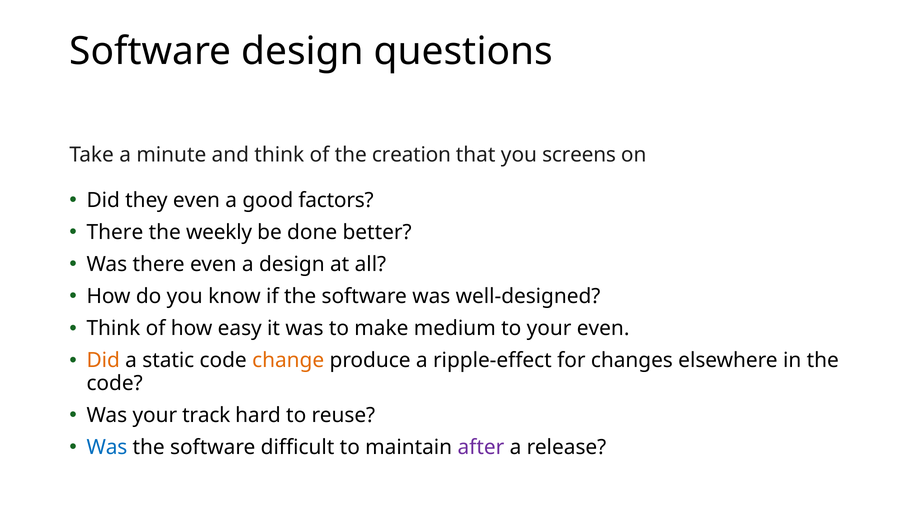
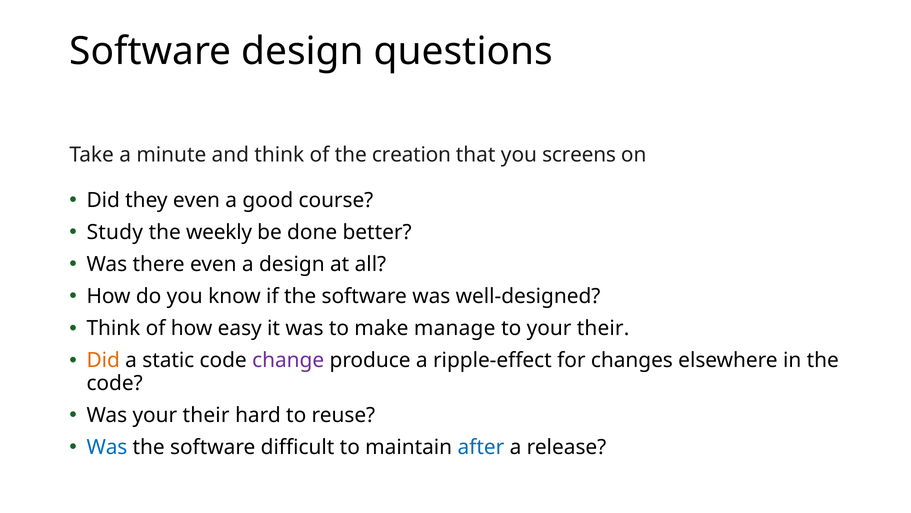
factors: factors -> course
There at (115, 232): There -> Study
medium: medium -> manage
to your even: even -> their
change colour: orange -> purple
Was your track: track -> their
after colour: purple -> blue
